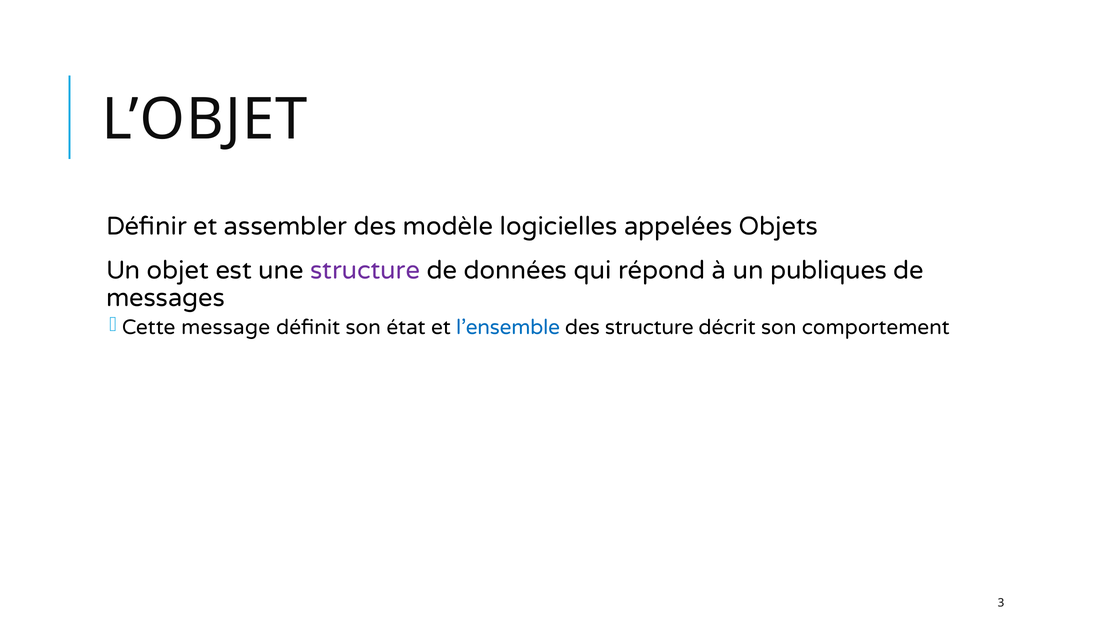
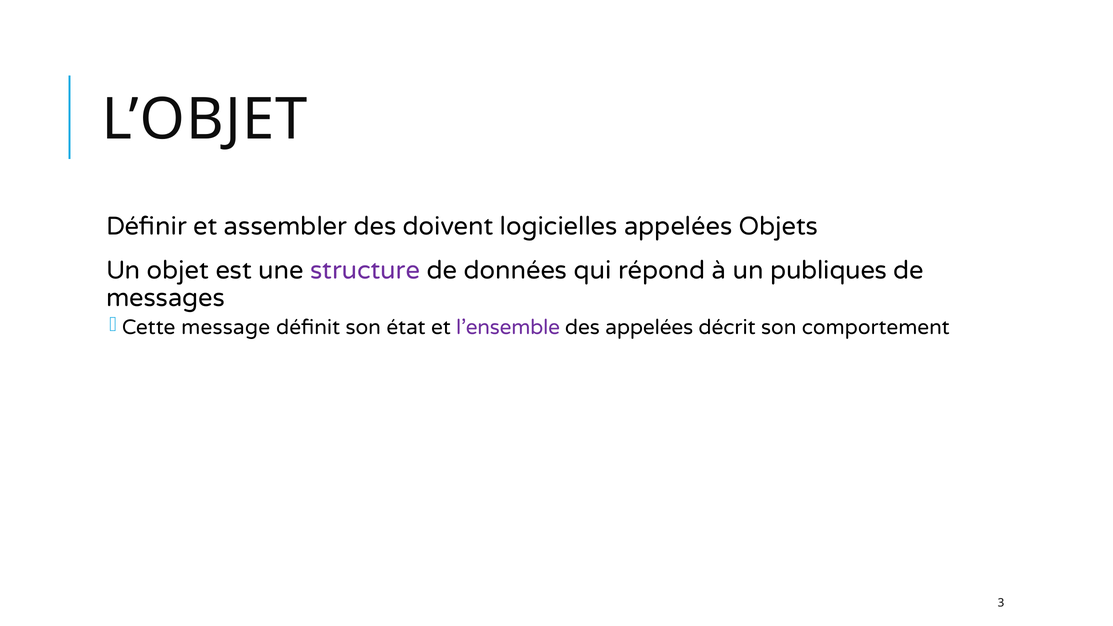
modèle: modèle -> doivent
l’ensemble colour: blue -> purple
des structure: structure -> appelées
